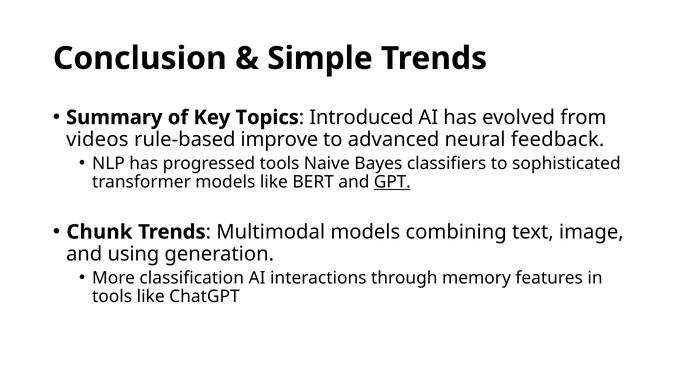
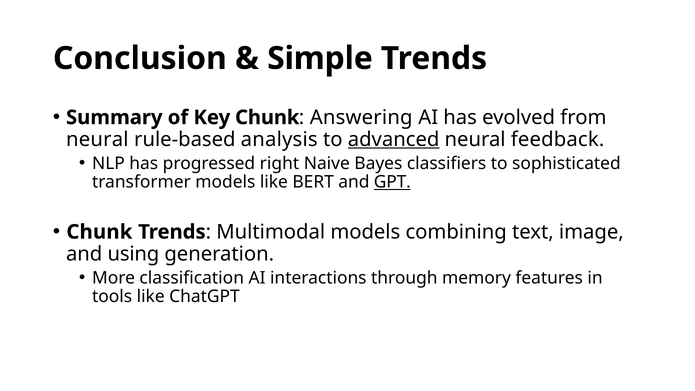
Key Topics: Topics -> Chunk
Introduced: Introduced -> Answering
videos at (97, 139): videos -> neural
improve: improve -> analysis
advanced underline: none -> present
progressed tools: tools -> right
